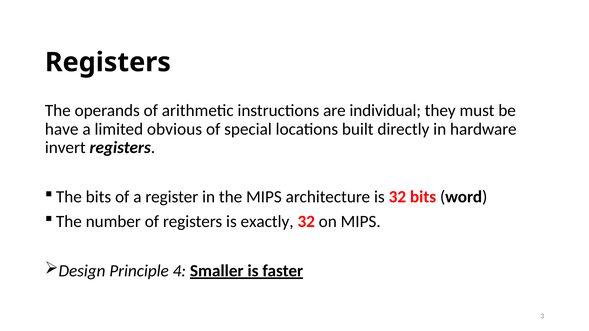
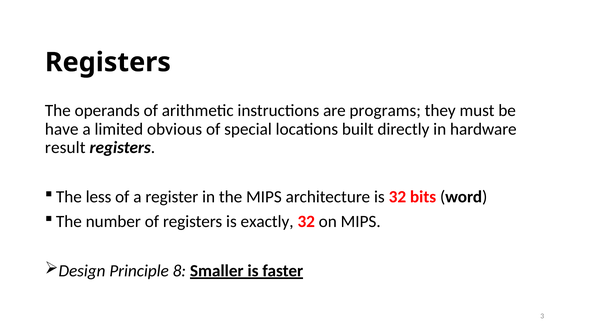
individual: individual -> programs
invert: invert -> result
The bits: bits -> less
4: 4 -> 8
